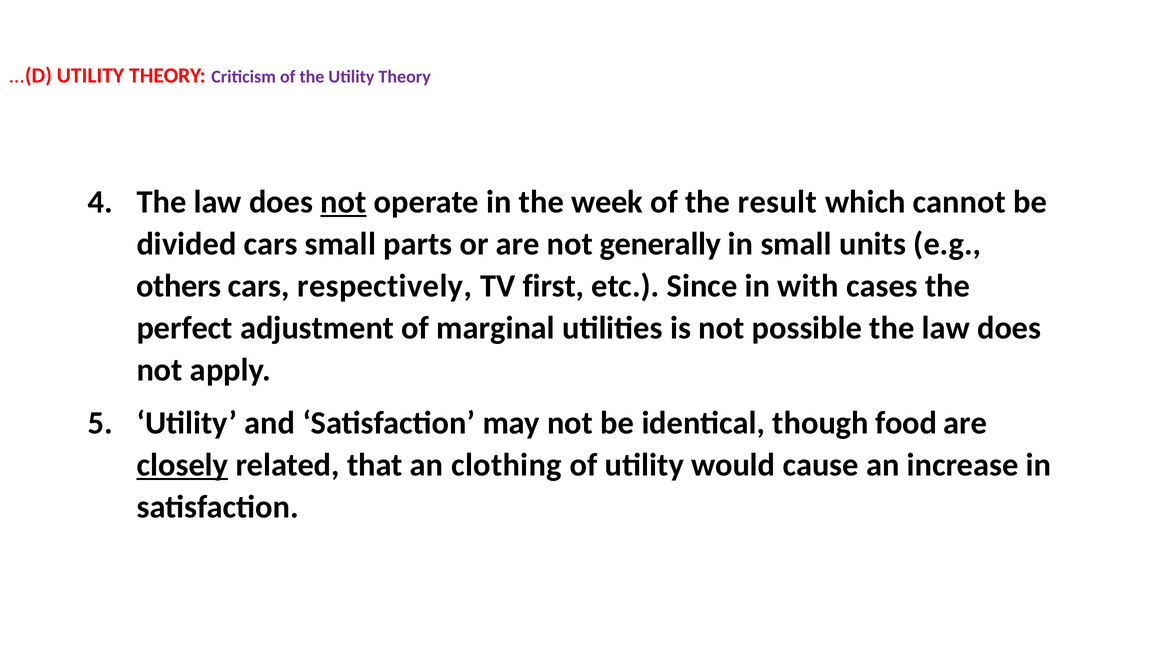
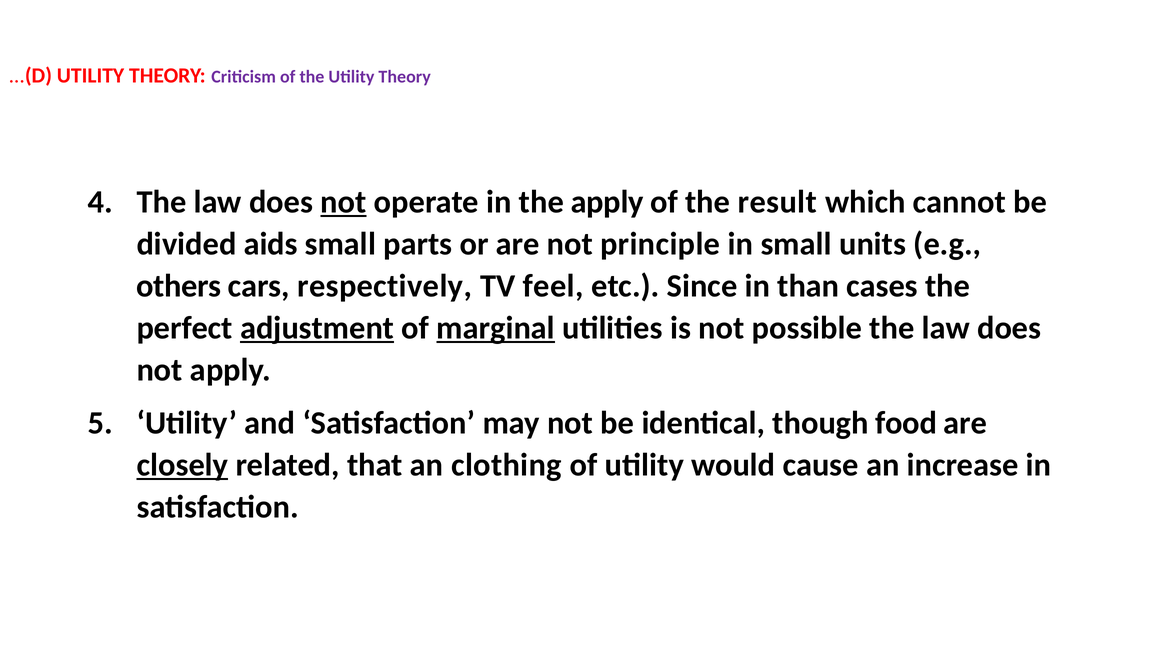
the week: week -> apply
divided cars: cars -> aids
generally: generally -> principle
first: first -> feel
with: with -> than
adjustment underline: none -> present
marginal underline: none -> present
